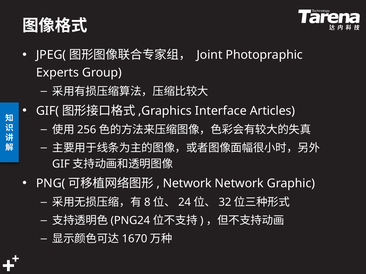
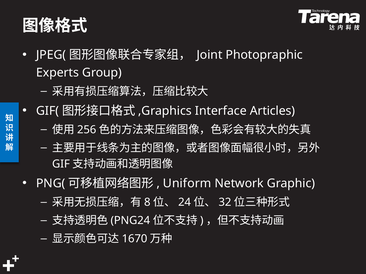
Network at (187, 184): Network -> Uniform
